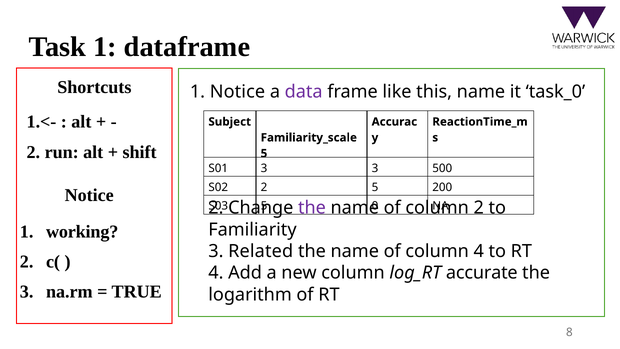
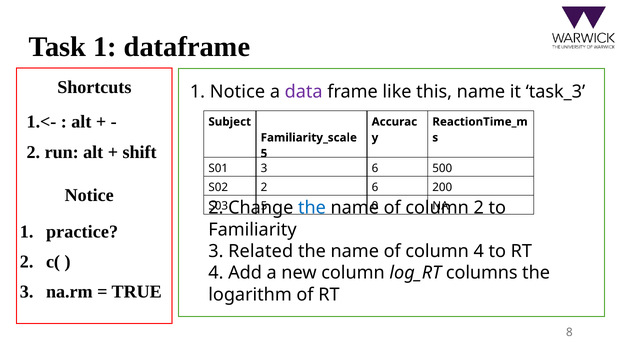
task_0: task_0 -> task_3
3 3: 3 -> 6
2 5: 5 -> 6
the at (312, 208) colour: purple -> blue
working: working -> practice
accurate: accurate -> columns
